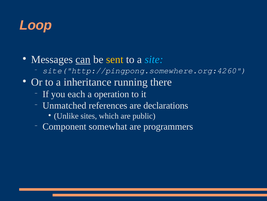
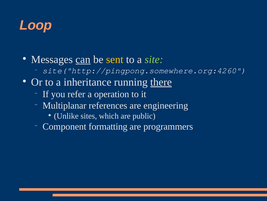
site colour: light blue -> light green
there underline: none -> present
each: each -> refer
Unmatched: Unmatched -> Multiplanar
declarations: declarations -> engineering
somewhat: somewhat -> formatting
